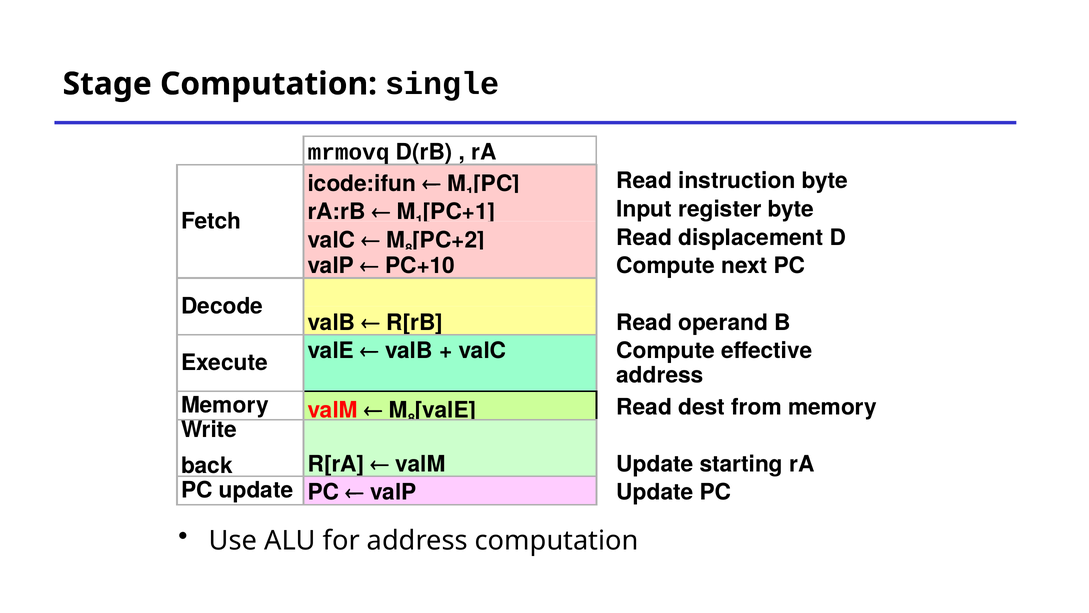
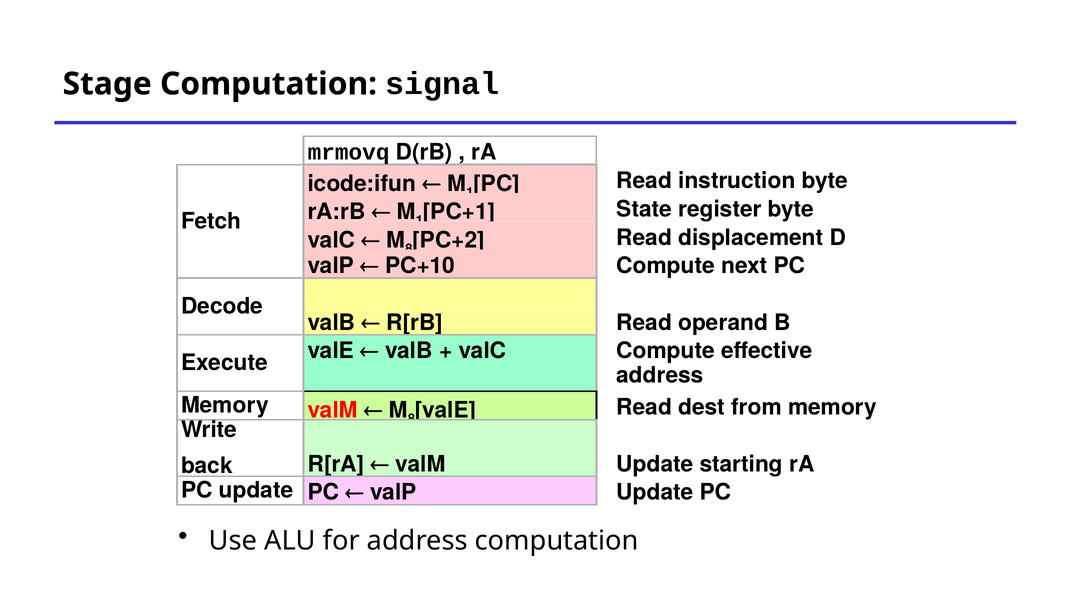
single: single -> signal
Input: Input -> State
